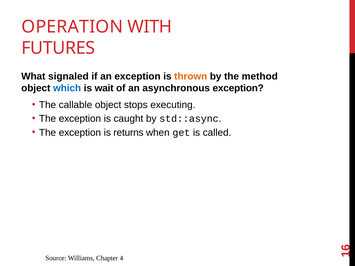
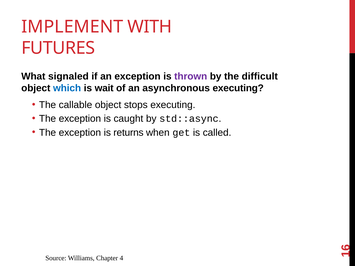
OPERATION: OPERATION -> IMPLEMENT
thrown colour: orange -> purple
method: method -> difficult
asynchronous exception: exception -> executing
